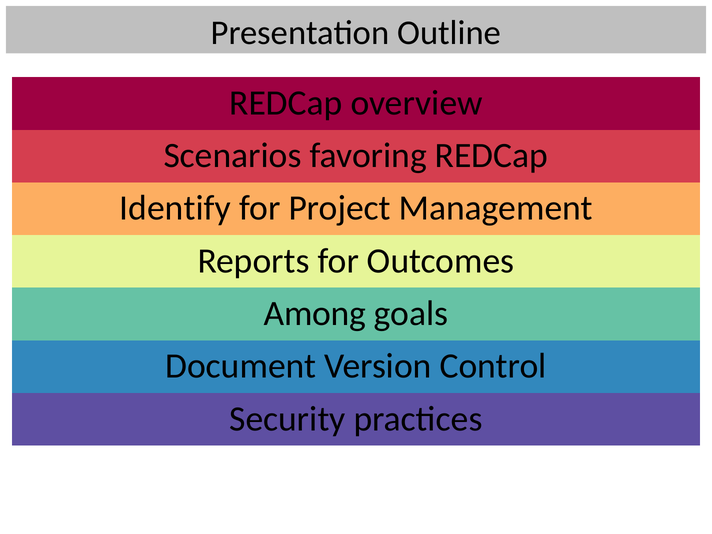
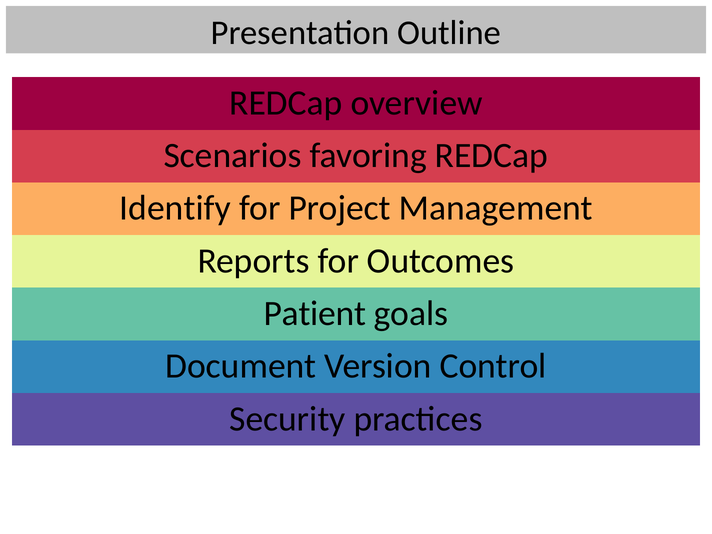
Among: Among -> Patient
